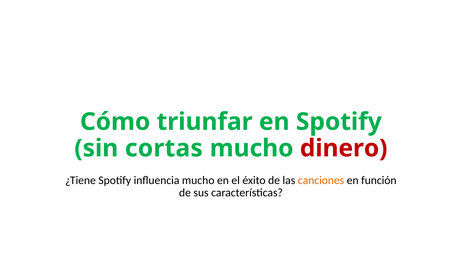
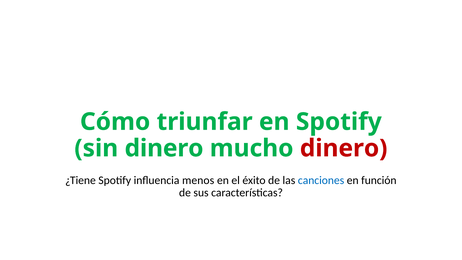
sin cortas: cortas -> dinero
influencia mucho: mucho -> menos
canciones colour: orange -> blue
